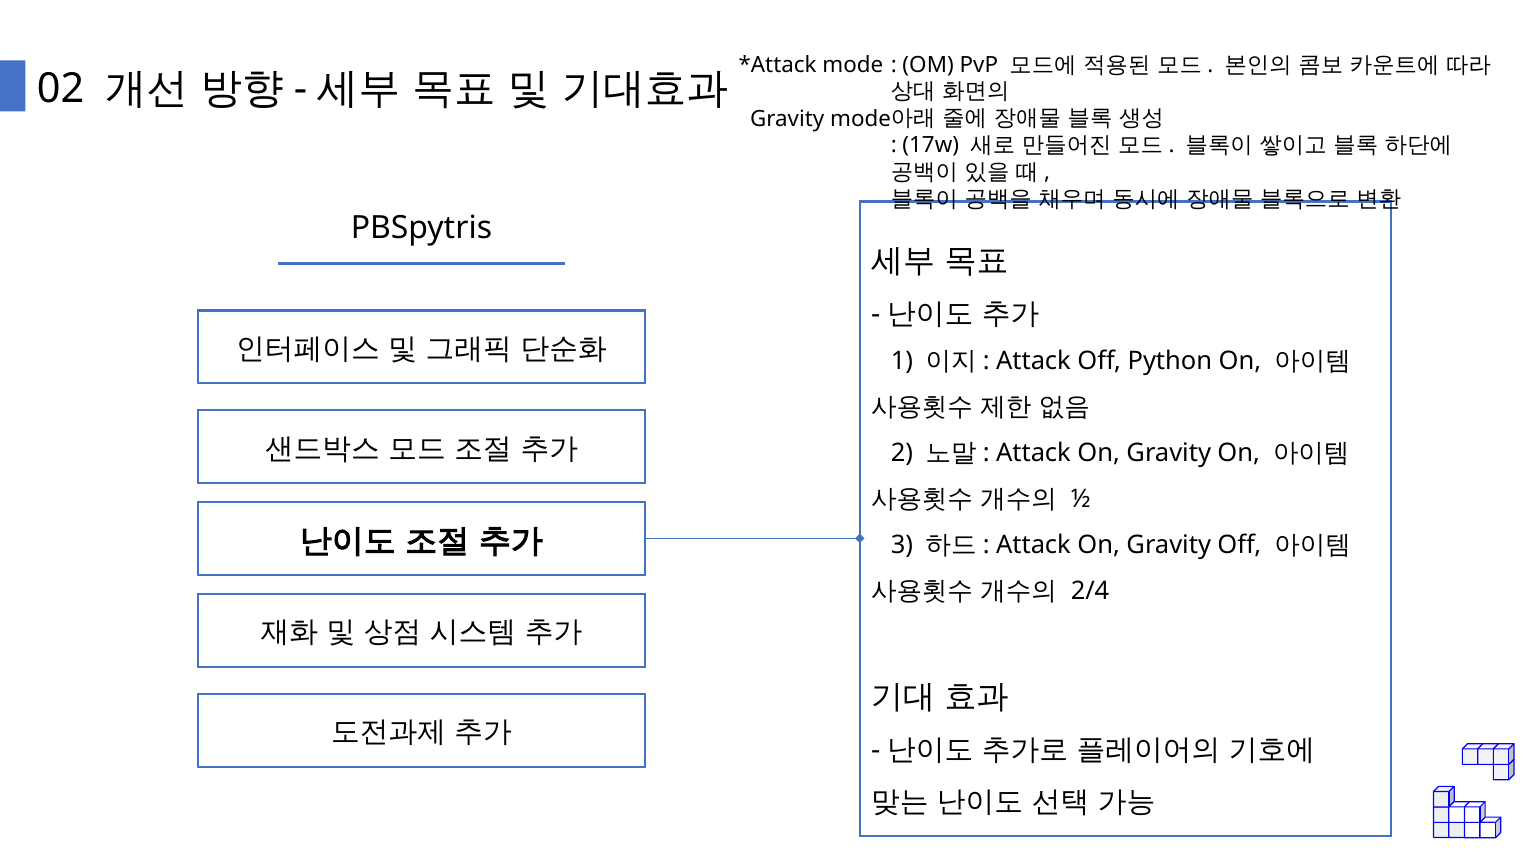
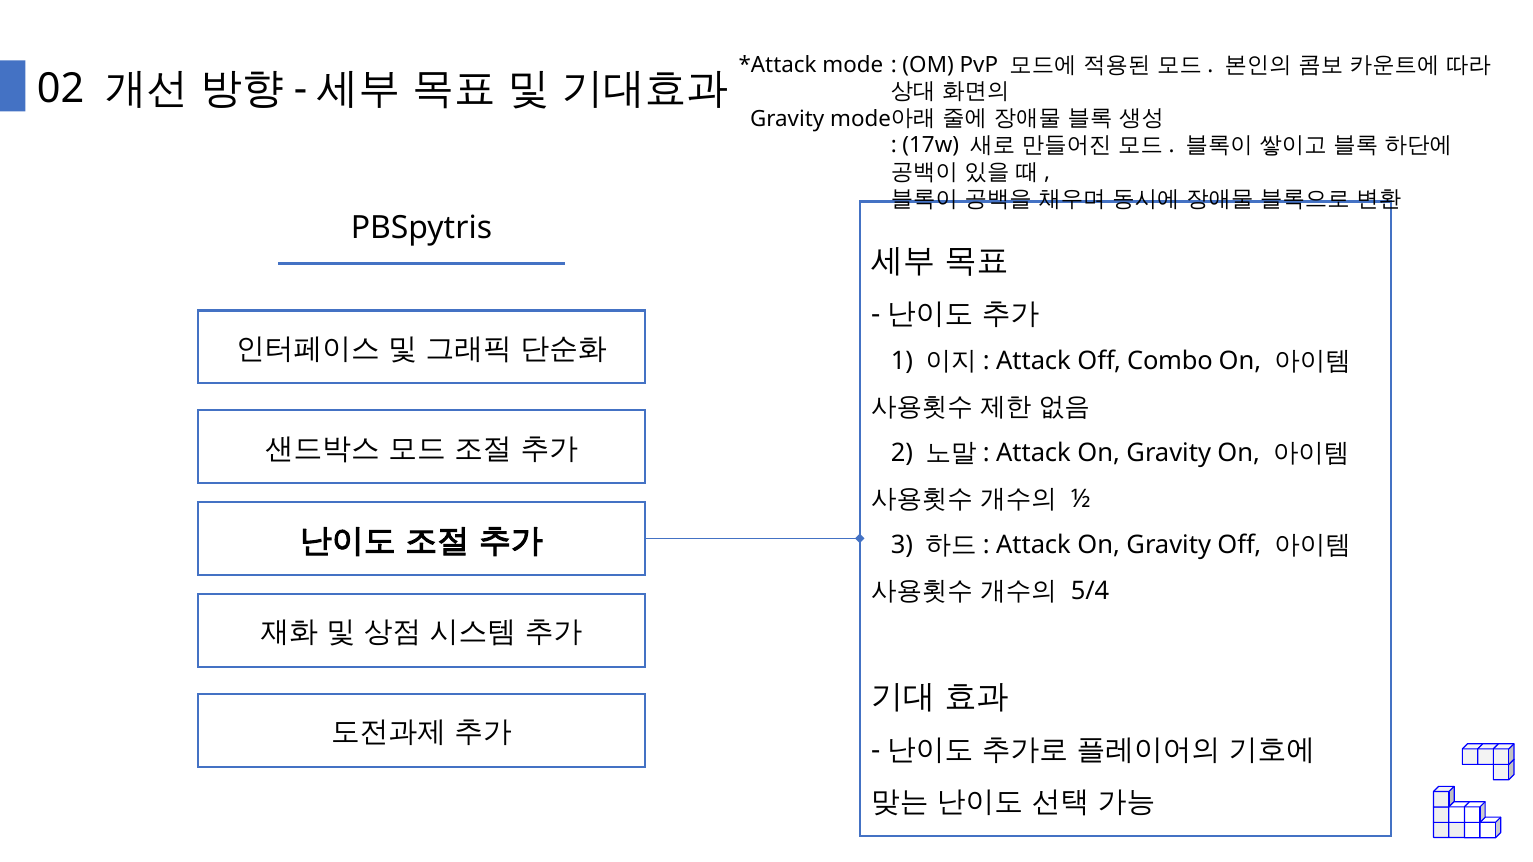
Python: Python -> Combo
2/4: 2/4 -> 5/4
